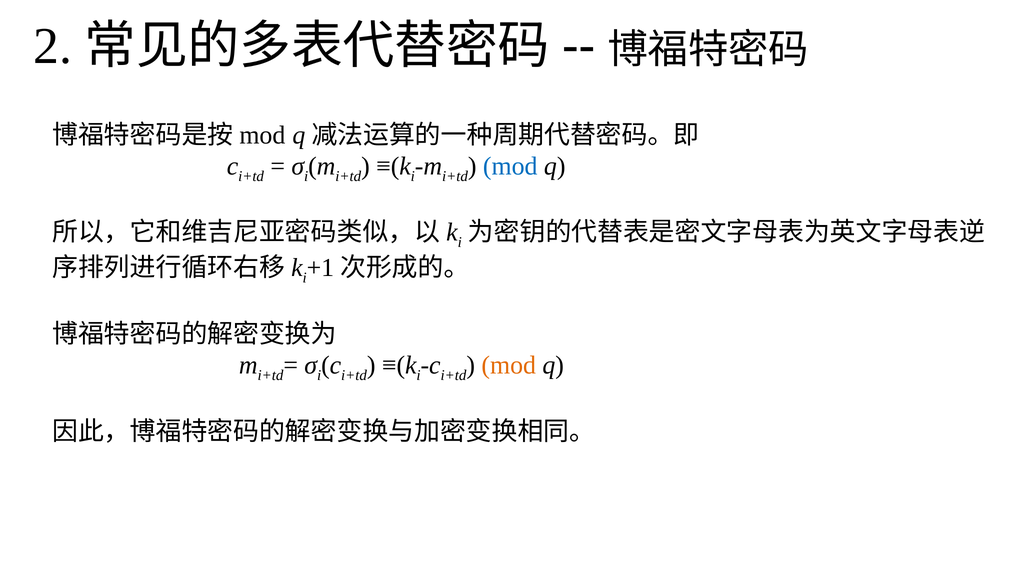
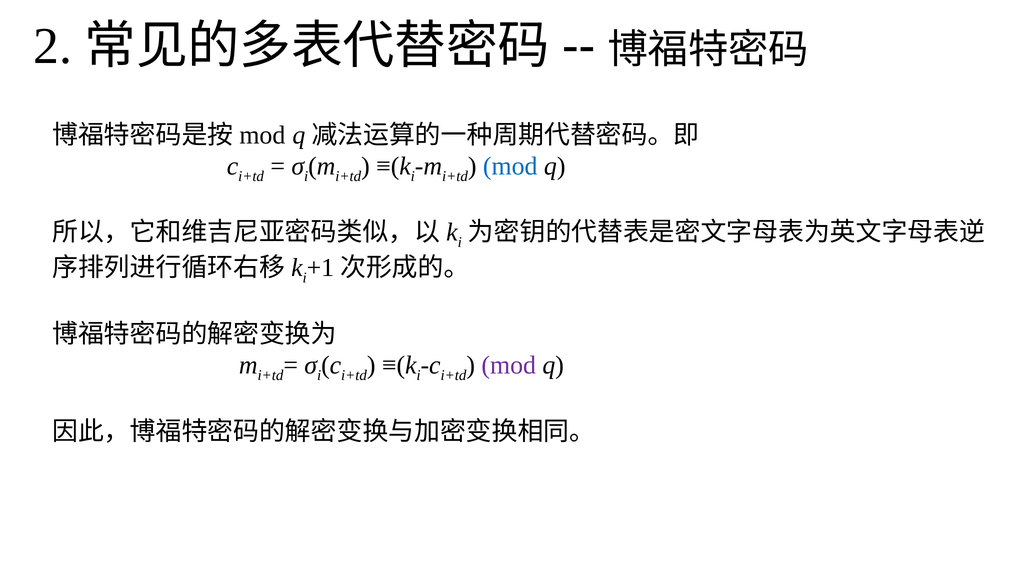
mod at (509, 365) colour: orange -> purple
